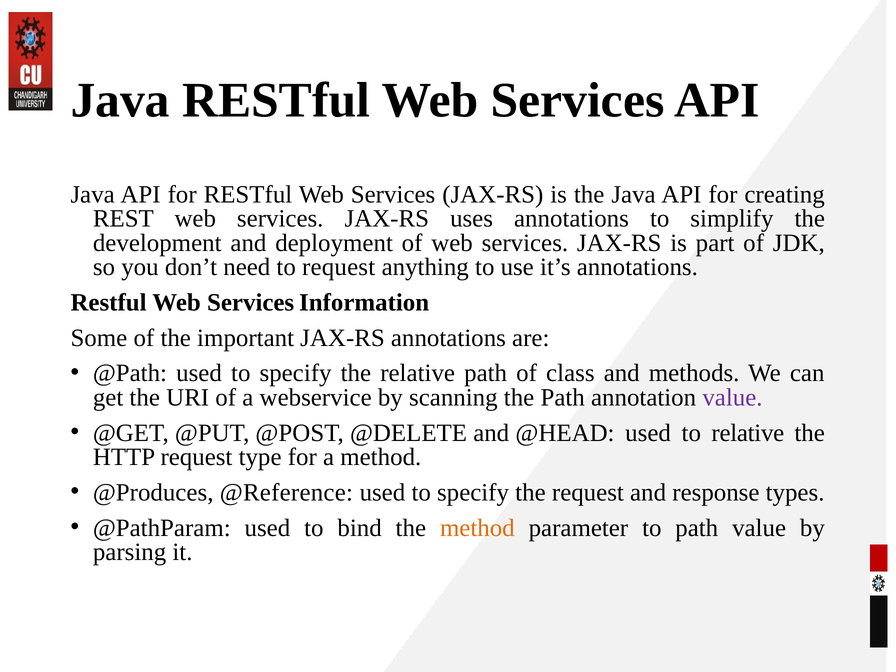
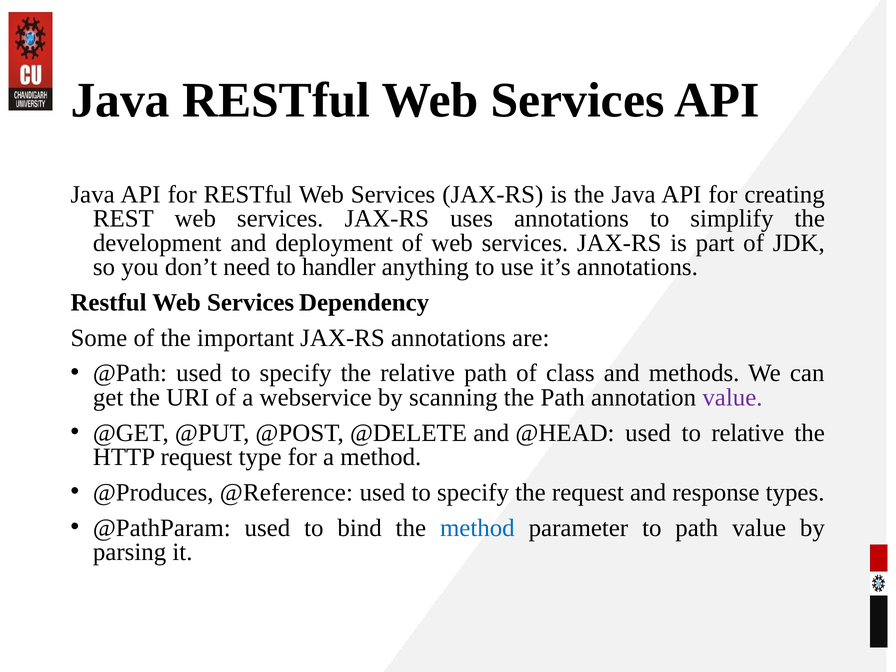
to request: request -> handler
Information: Information -> Dependency
method at (477, 528) colour: orange -> blue
